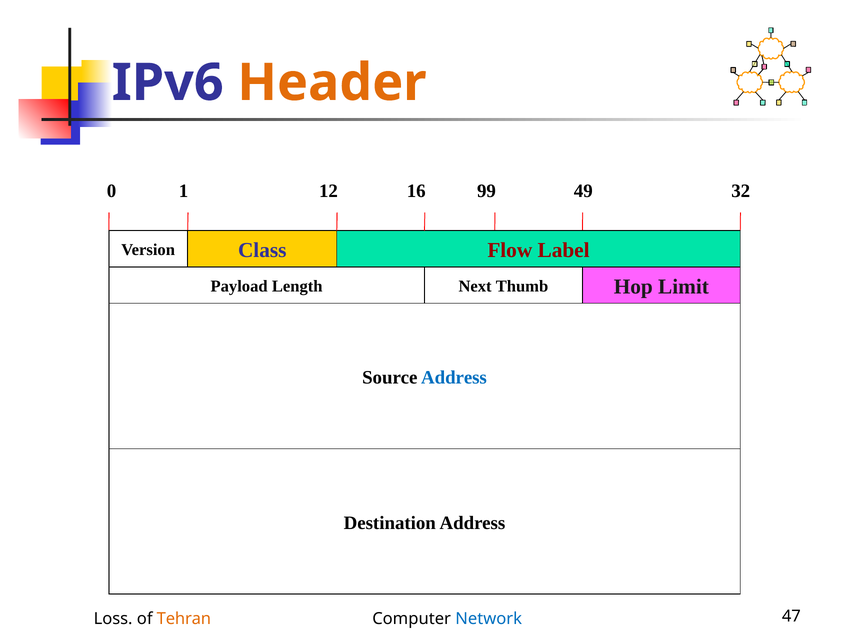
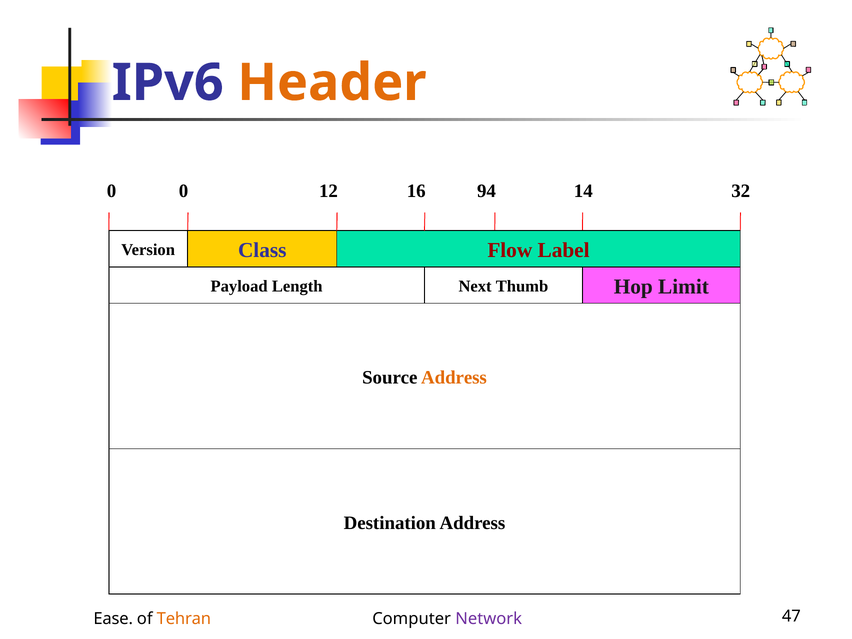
0 1: 1 -> 0
99: 99 -> 94
49: 49 -> 14
Address at (454, 377) colour: blue -> orange
Loss: Loss -> Ease
Network colour: blue -> purple
